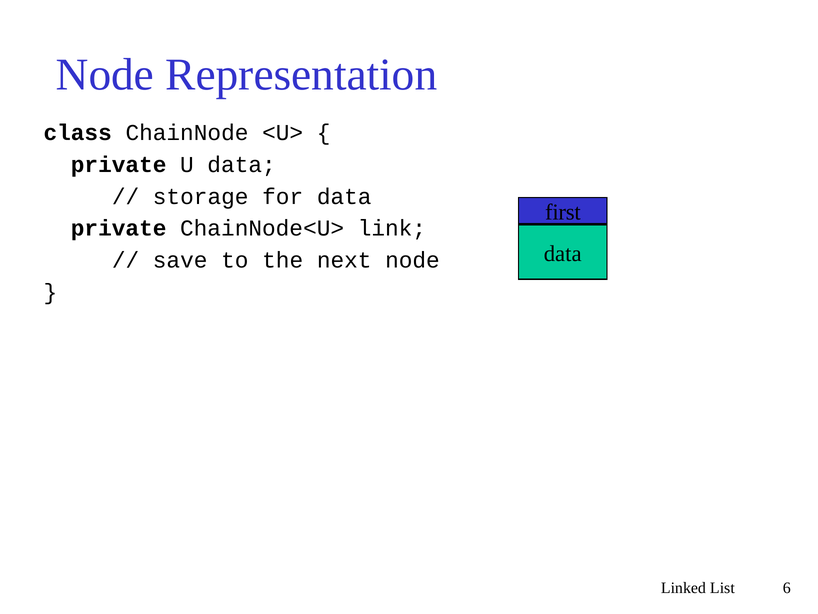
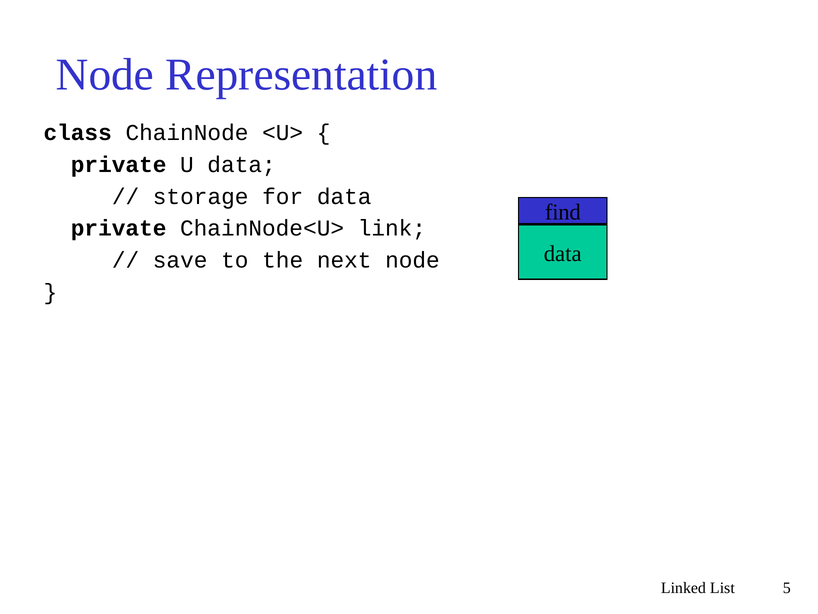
first: first -> find
6: 6 -> 5
